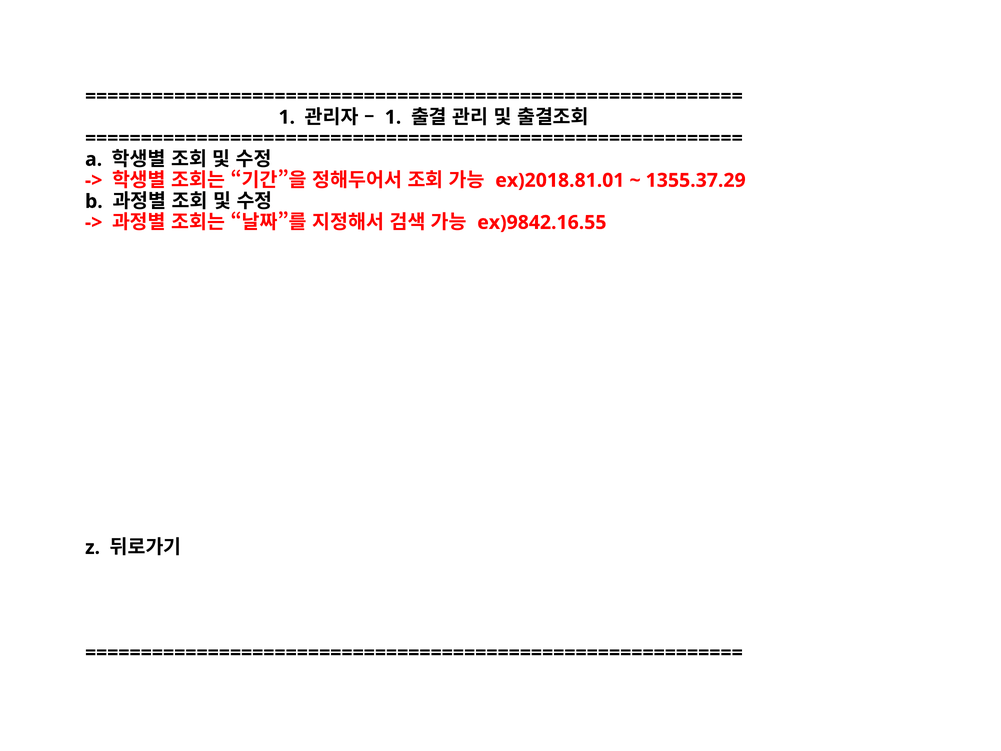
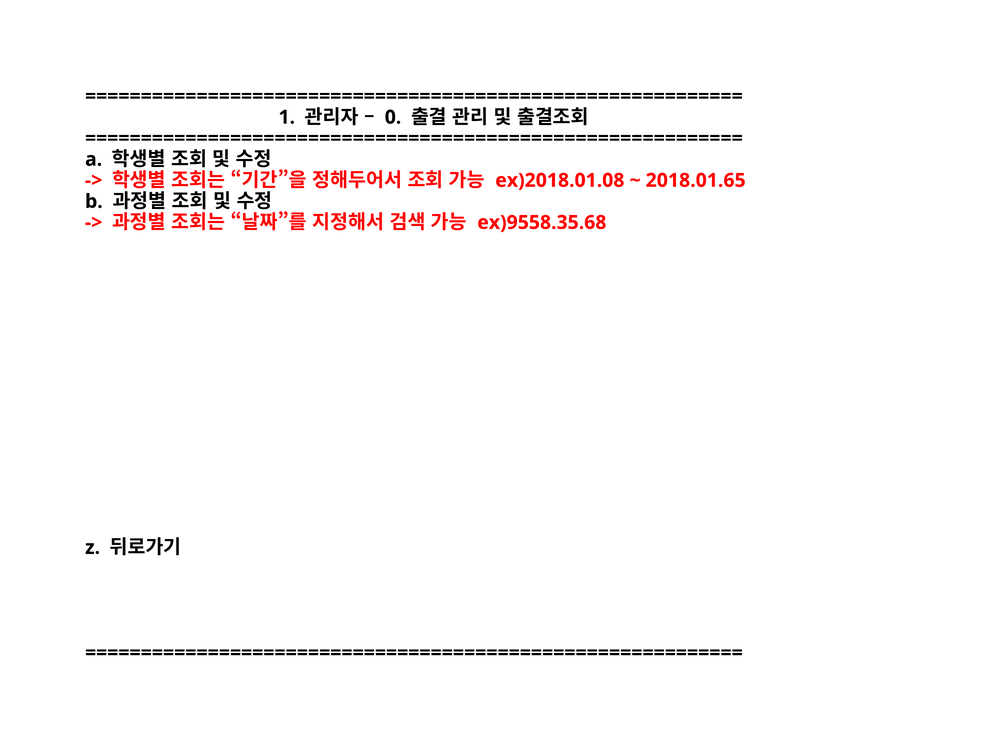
1 at (393, 117): 1 -> 0
ex)2018.81.01: ex)2018.81.01 -> ex)2018.01.08
1355.37.29: 1355.37.29 -> 2018.01.65
ex)9842.16.55: ex)9842.16.55 -> ex)9558.35.68
